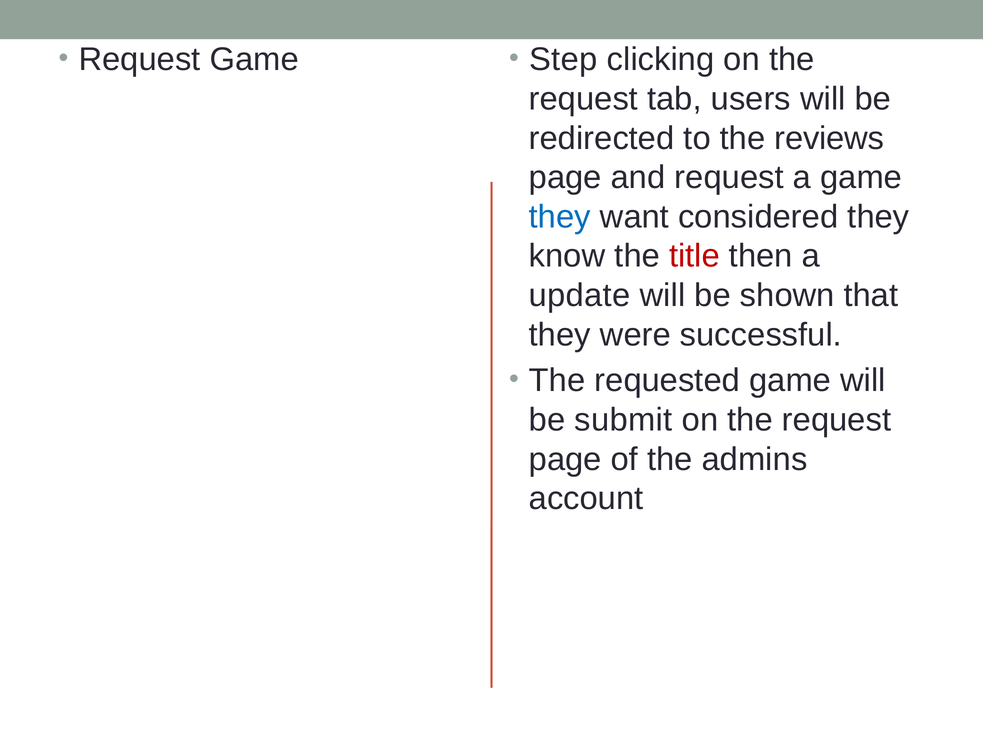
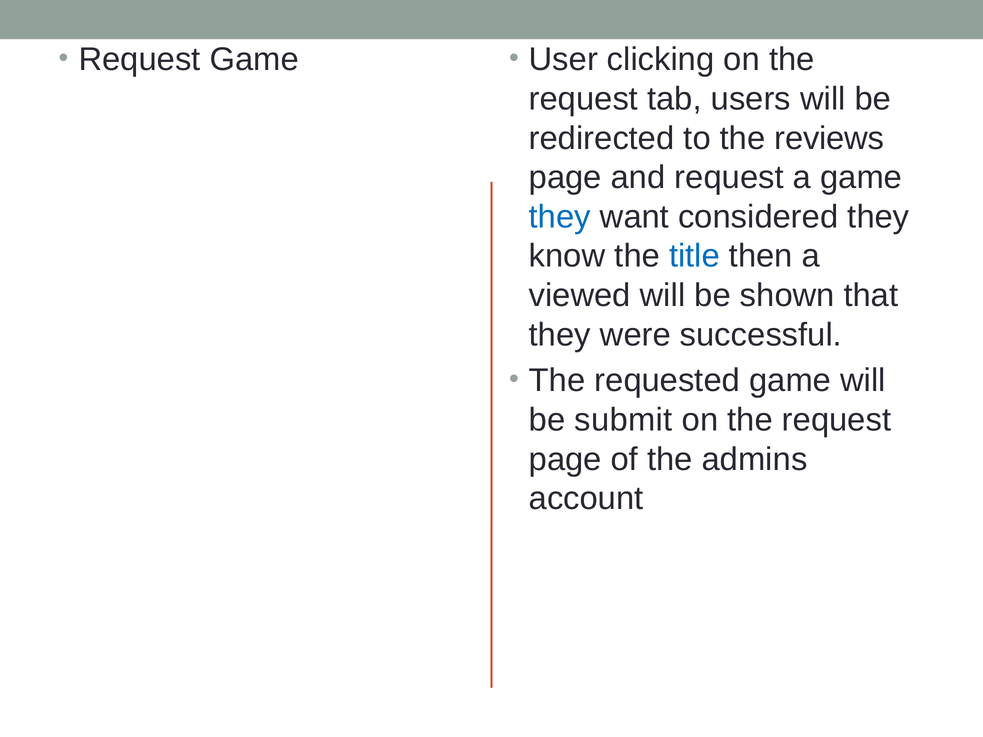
Step: Step -> User
title colour: red -> blue
update: update -> viewed
